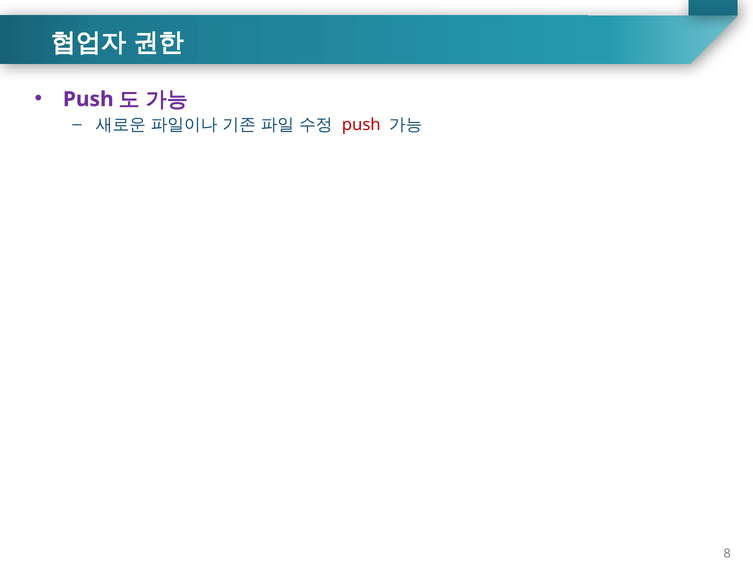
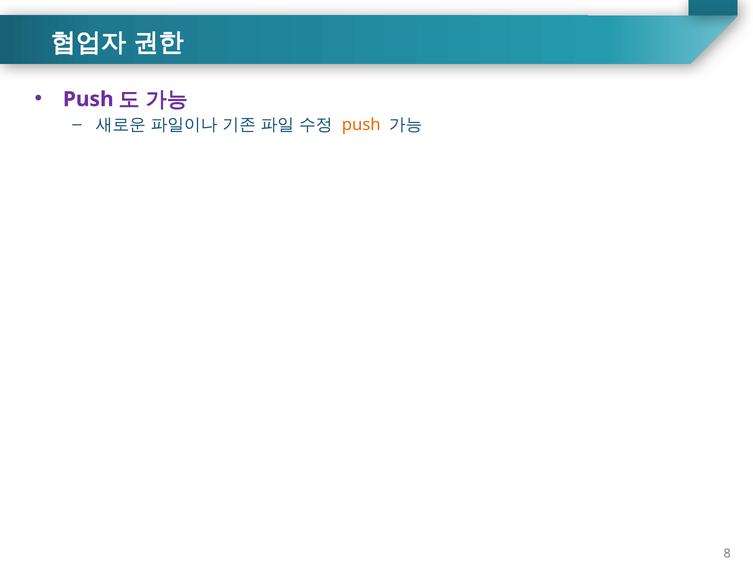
push at (361, 125) colour: red -> orange
